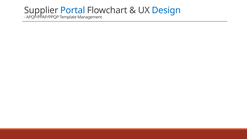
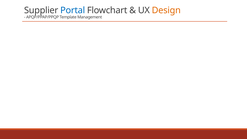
Design colour: blue -> orange
